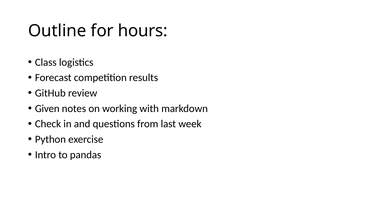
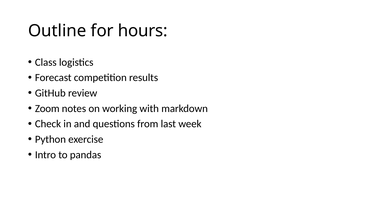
Given: Given -> Zoom
